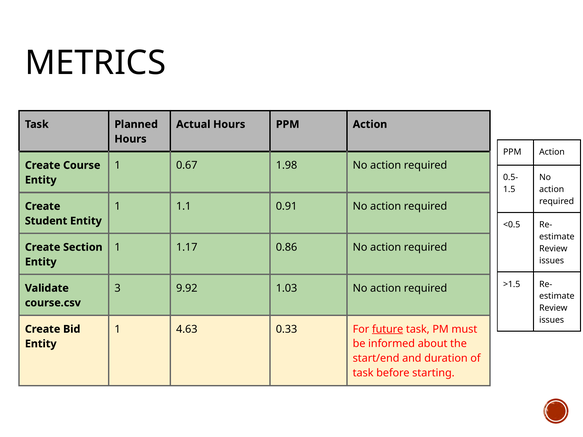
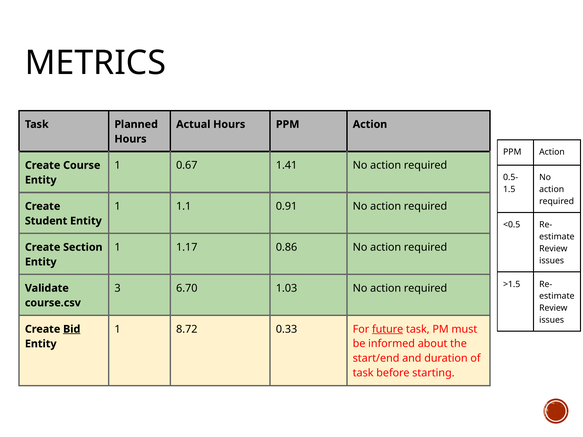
1.98: 1.98 -> 1.41
9.92: 9.92 -> 6.70
4.63: 4.63 -> 8.72
Bid underline: none -> present
